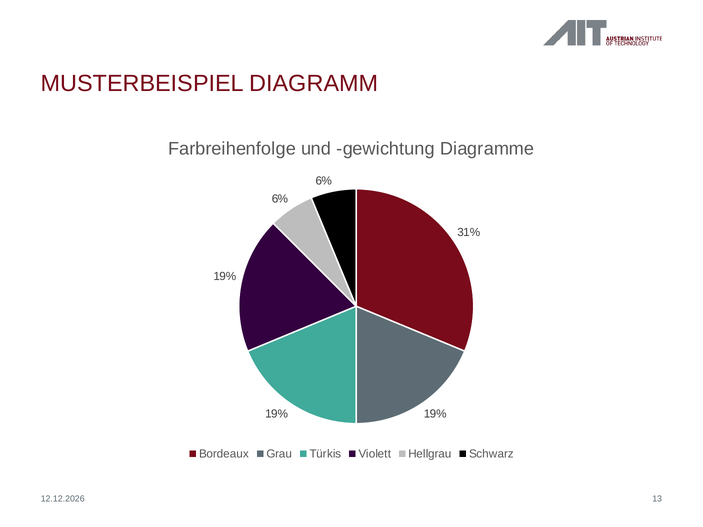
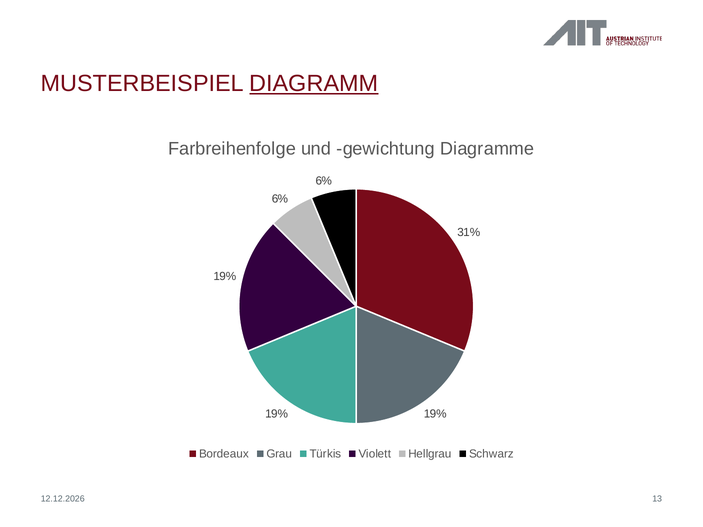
DIAGRAMM underline: none -> present
